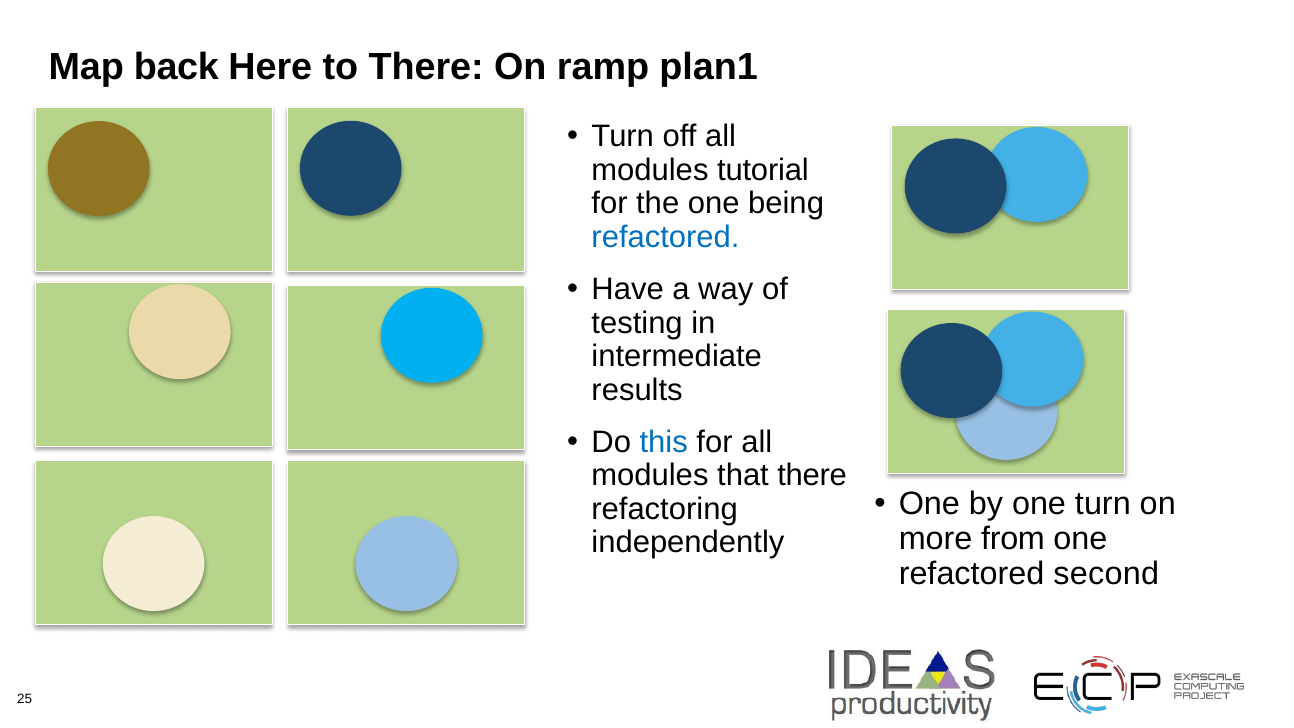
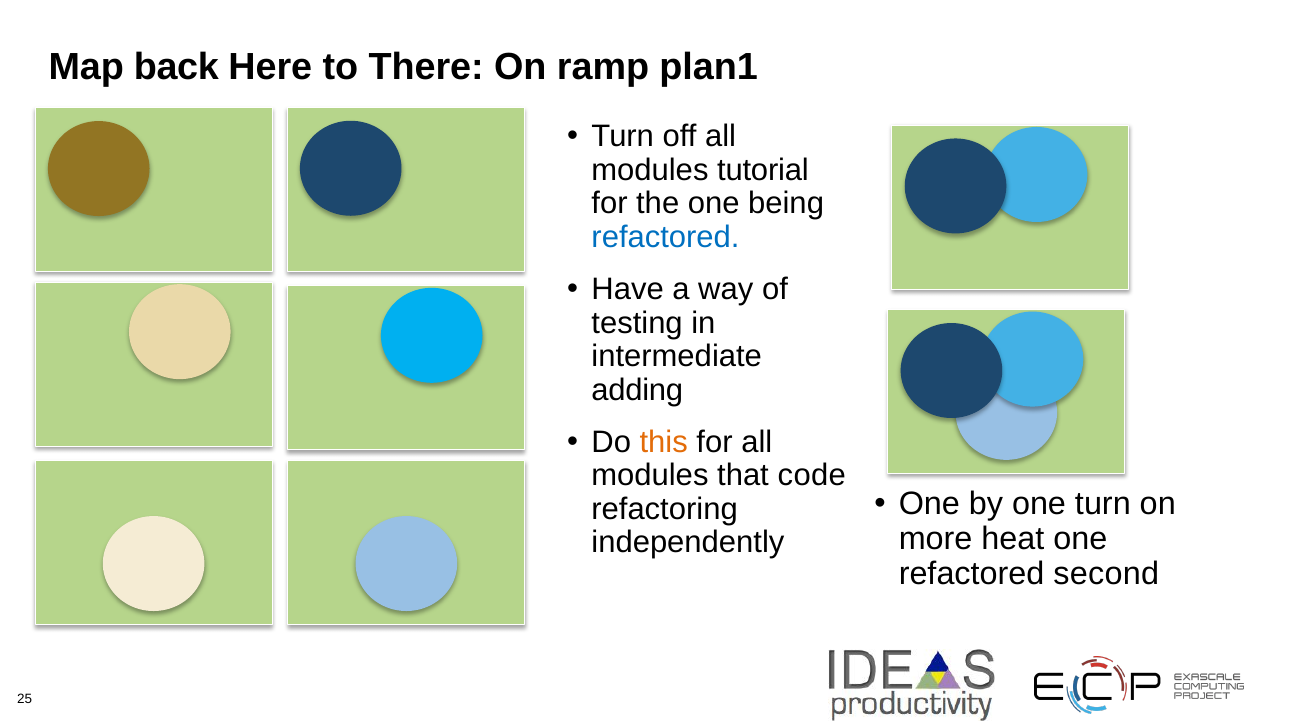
results: results -> adding
this colour: blue -> orange
that there: there -> code
from: from -> heat
